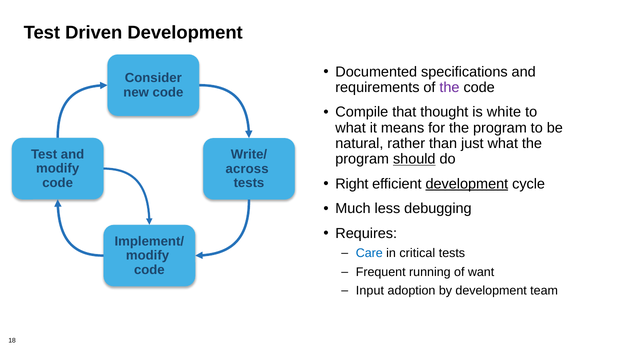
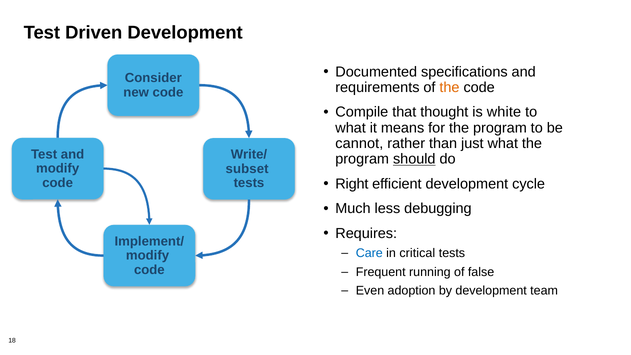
the at (450, 87) colour: purple -> orange
natural: natural -> cannot
across: across -> subset
development at (467, 184) underline: present -> none
want: want -> false
Input: Input -> Even
